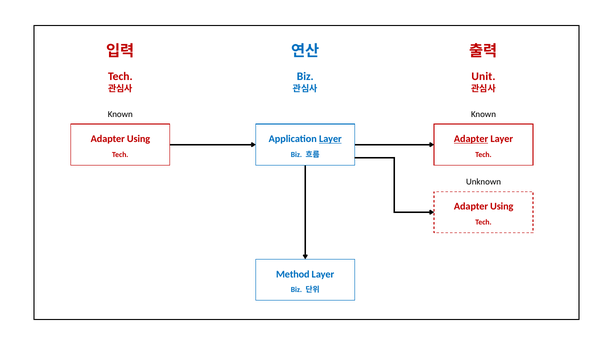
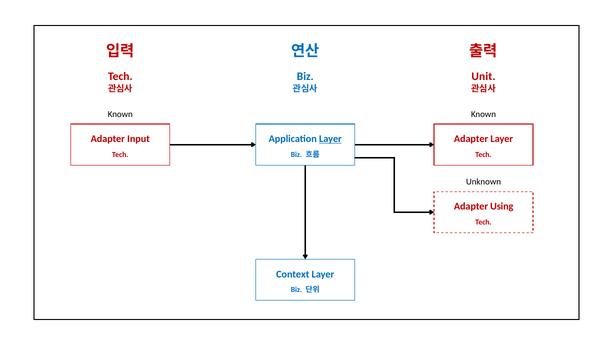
Using at (139, 139): Using -> Input
Adapter at (471, 139) underline: present -> none
Method: Method -> Context
